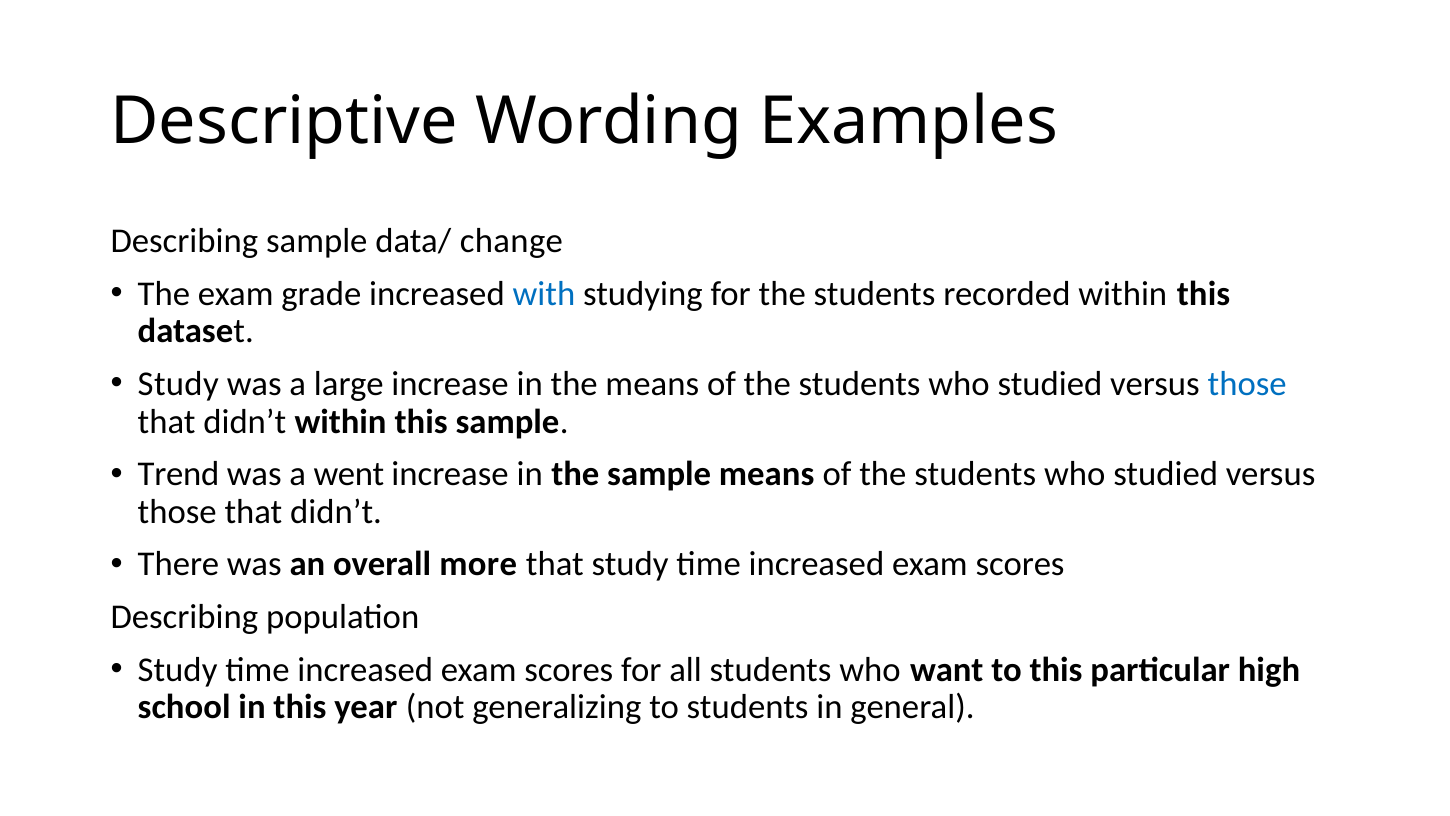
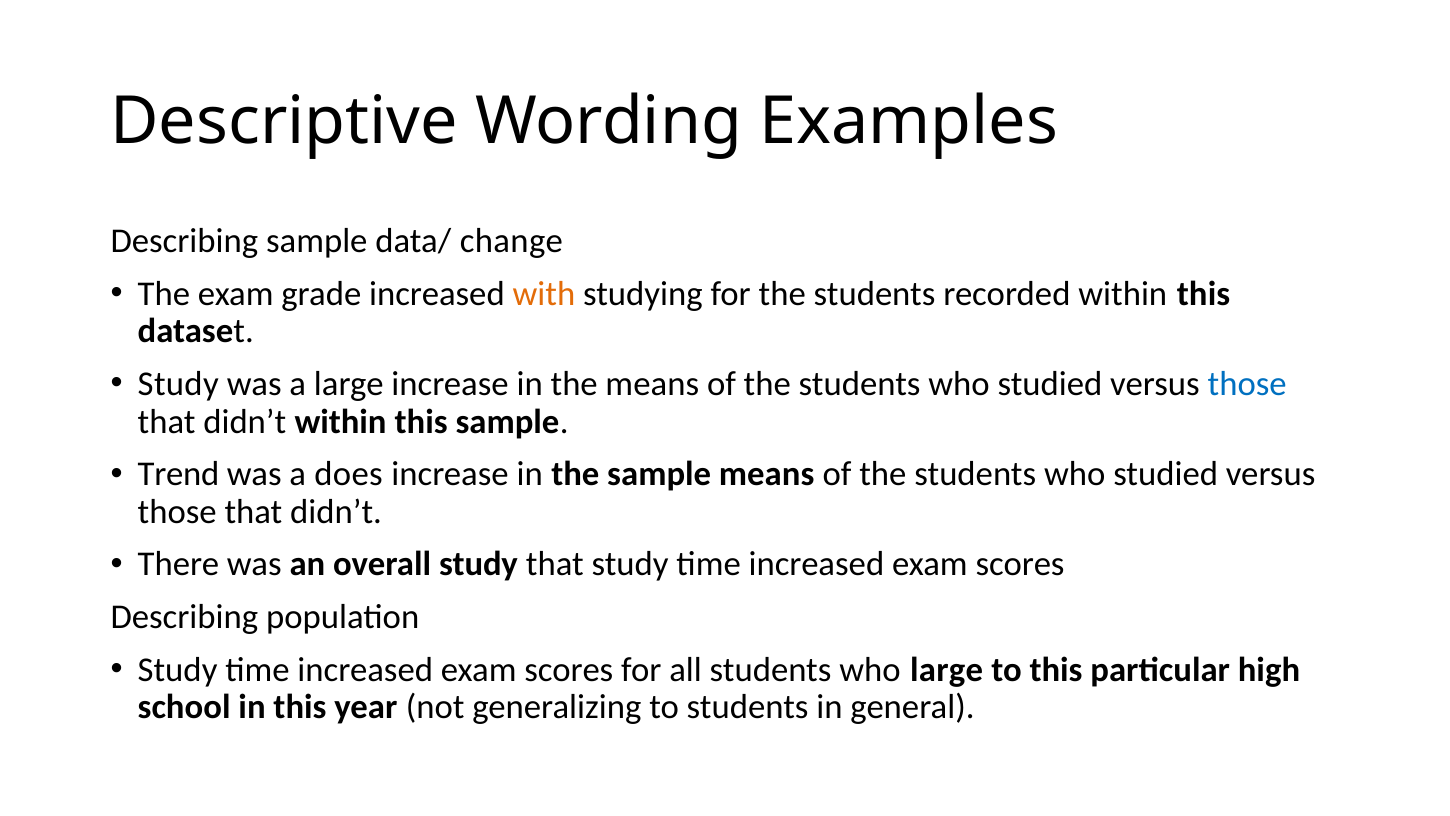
with colour: blue -> orange
went: went -> does
overall more: more -> study
who want: want -> large
